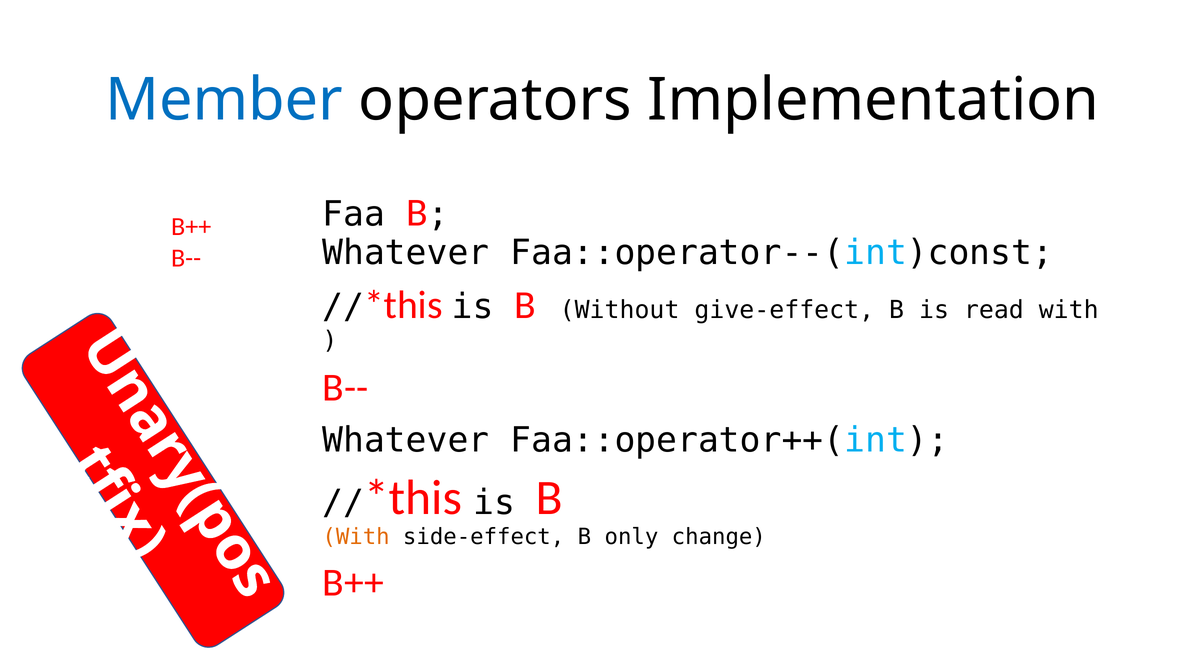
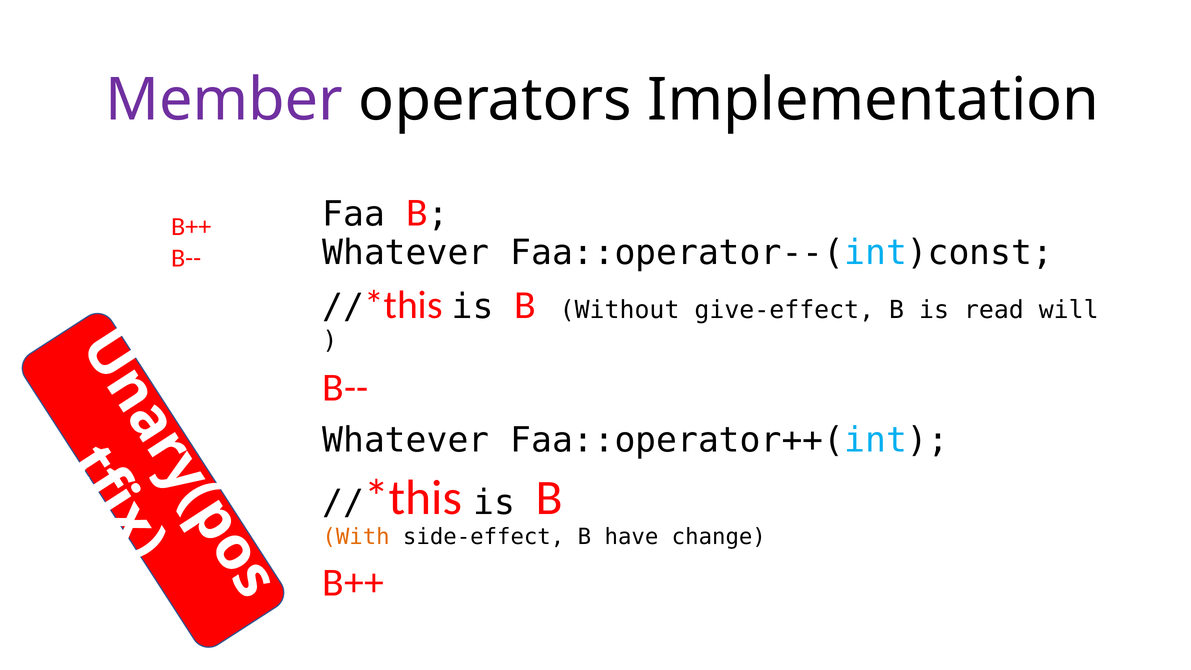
Member colour: blue -> purple
read with: with -> will
only: only -> have
